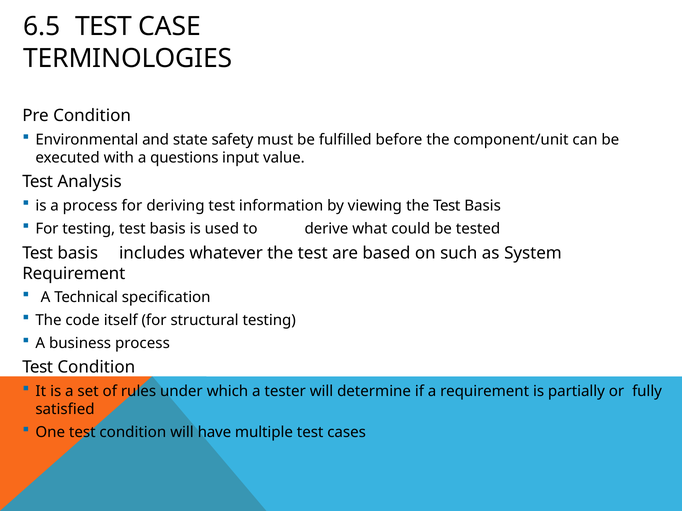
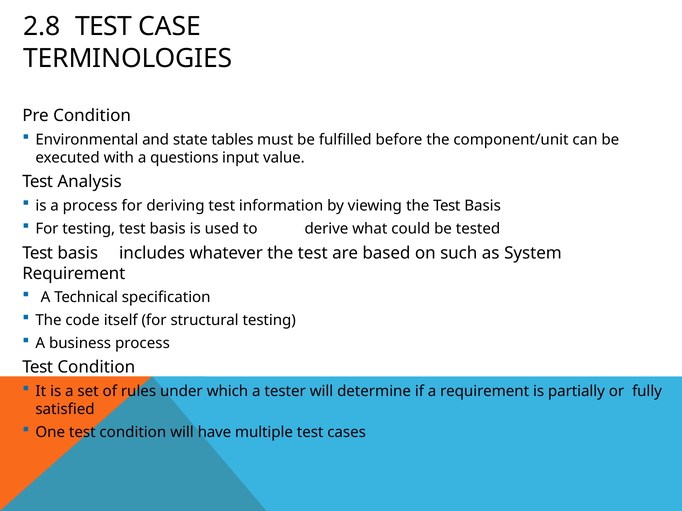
6.5: 6.5 -> 2.8
safety: safety -> tables
